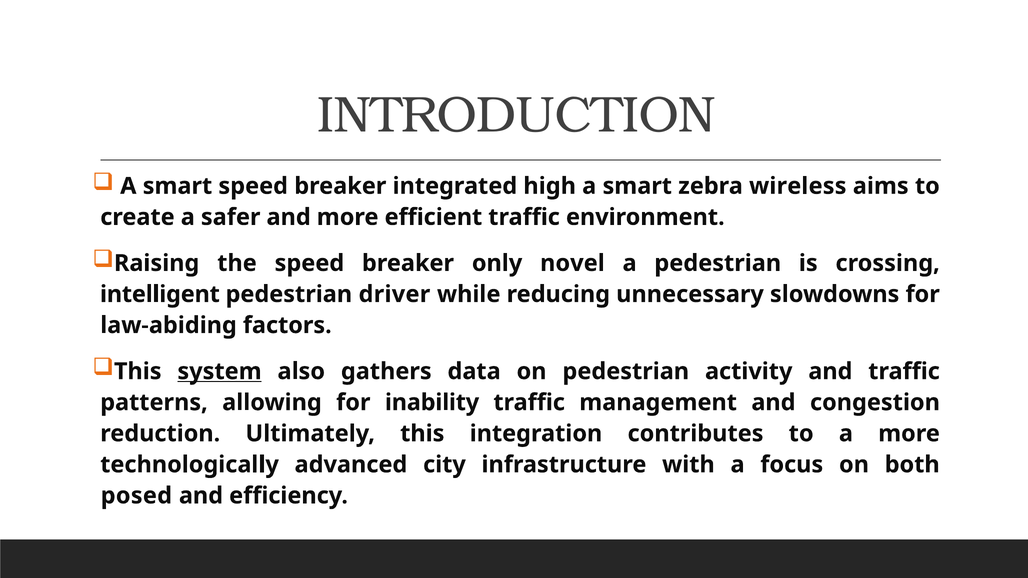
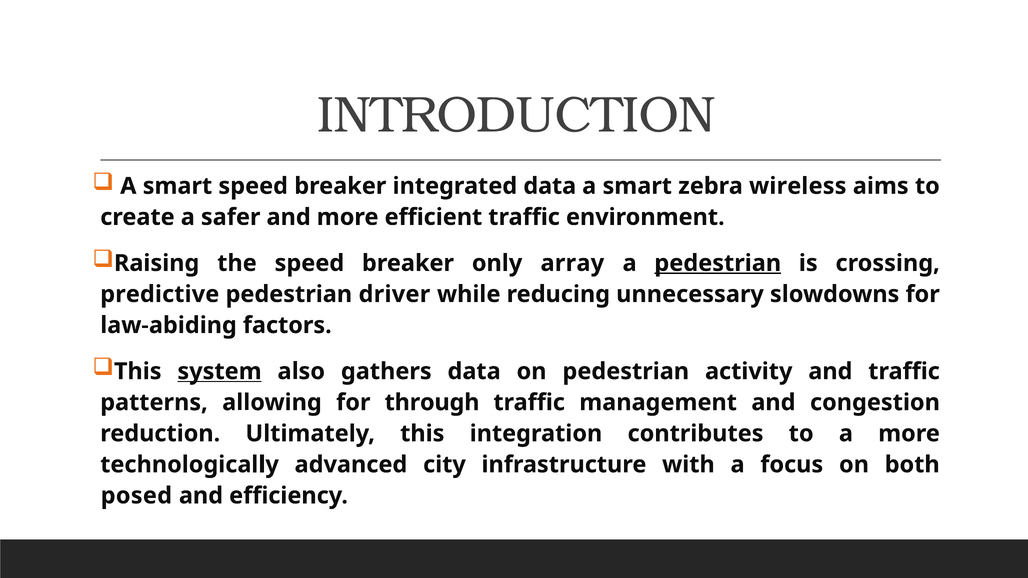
integrated high: high -> data
novel: novel -> array
pedestrian at (718, 263) underline: none -> present
intelligent: intelligent -> predictive
inability: inability -> through
